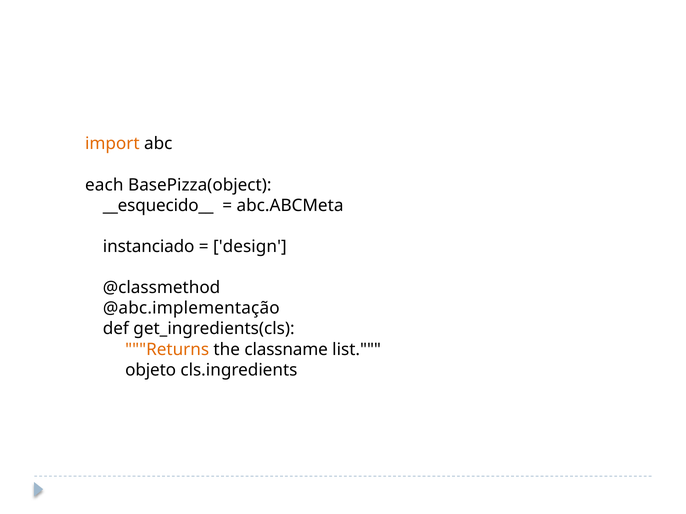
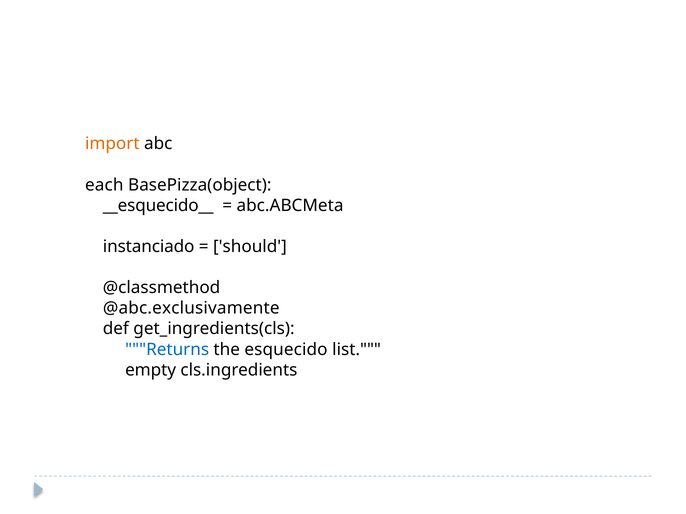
design: design -> should
@abc.implementação: @abc.implementação -> @abc.exclusivamente
Returns colour: orange -> blue
classname: classname -> esquecido
objeto: objeto -> empty
